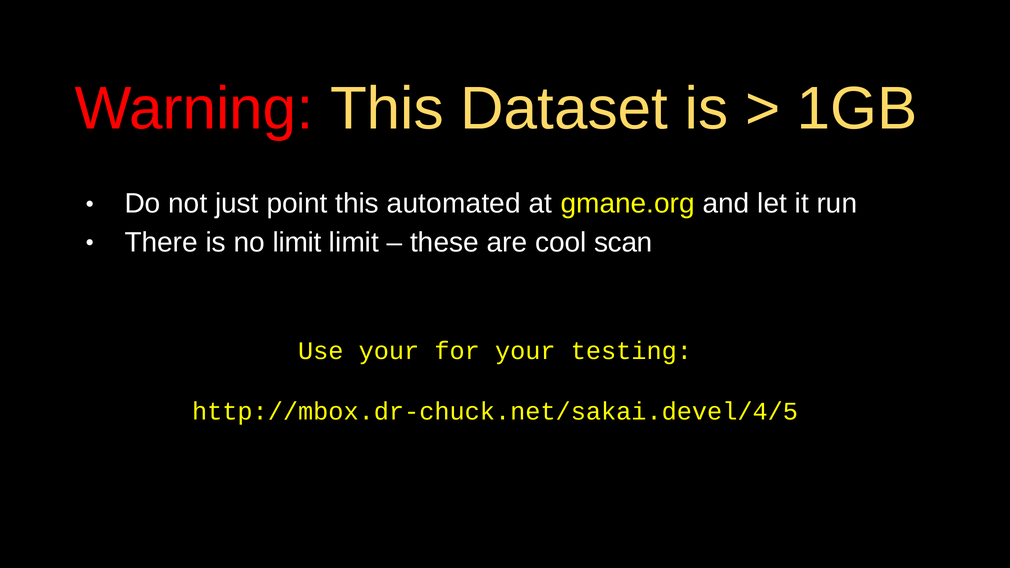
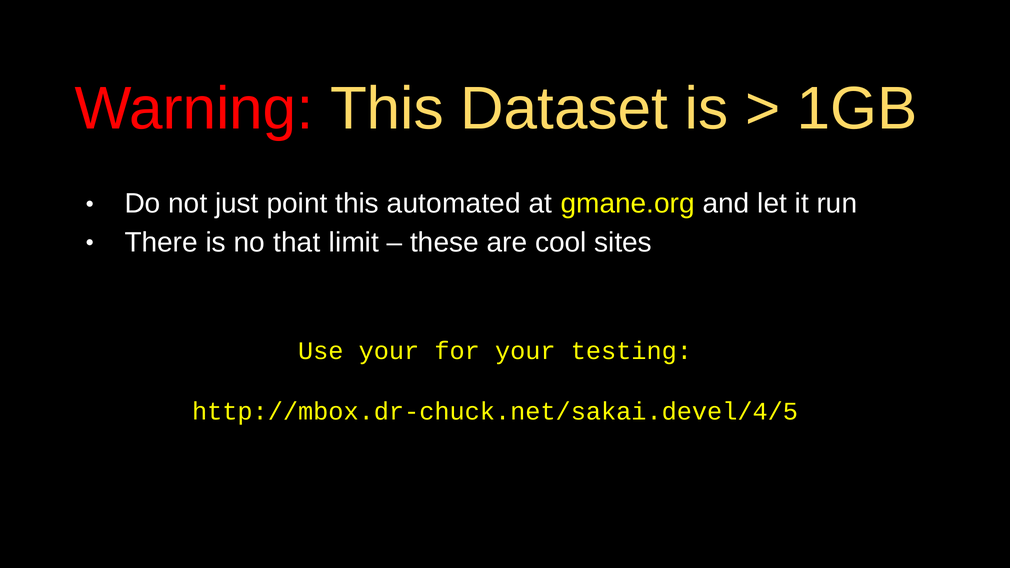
no limit: limit -> that
scan: scan -> sites
